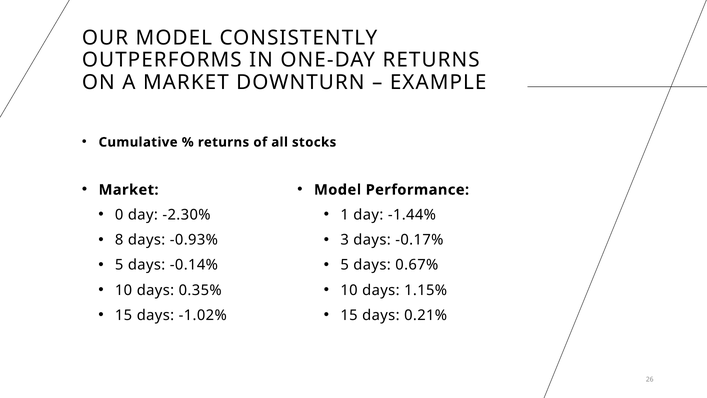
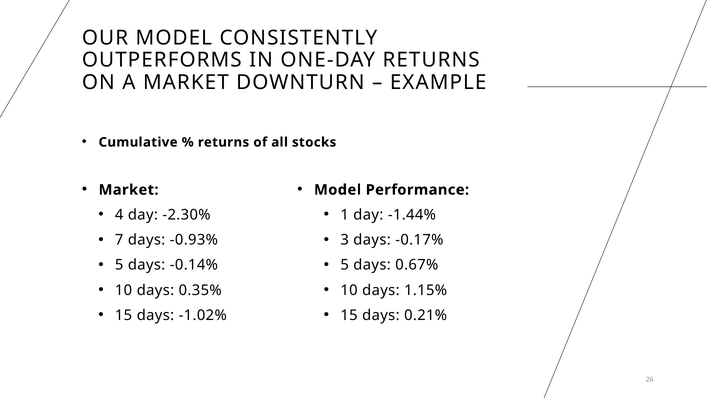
0: 0 -> 4
8: 8 -> 7
